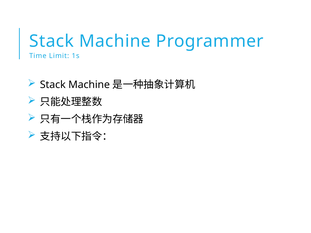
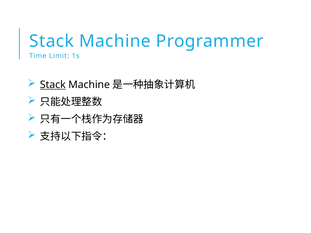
Stack at (53, 85) underline: none -> present
